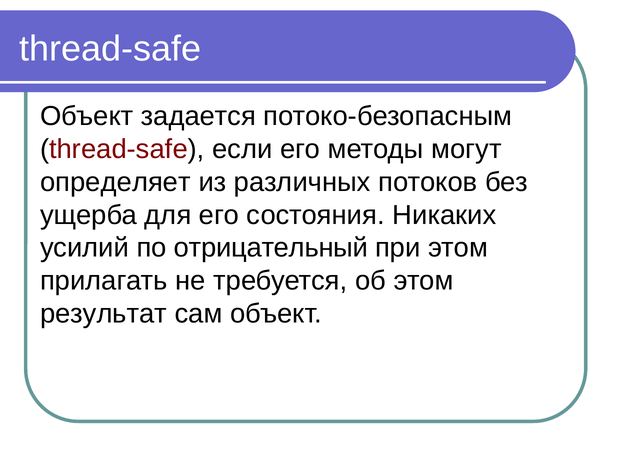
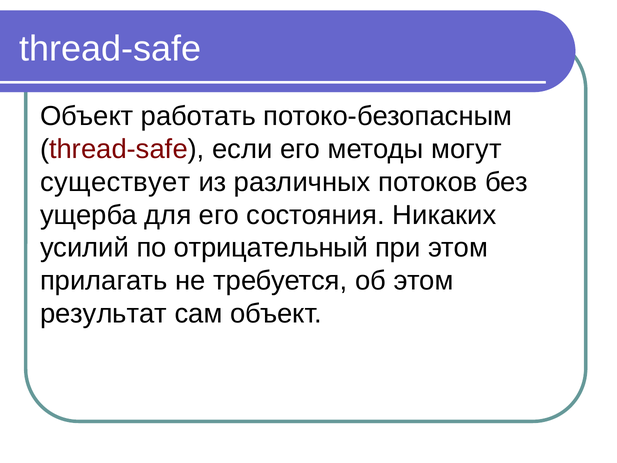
задается: задается -> работать
определяет: определяет -> существует
